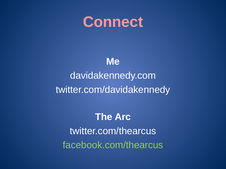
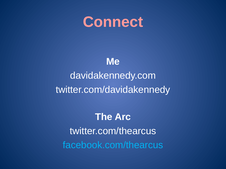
facebook.com/thearcus colour: light green -> light blue
